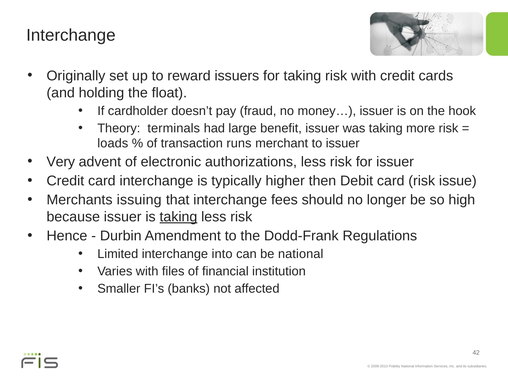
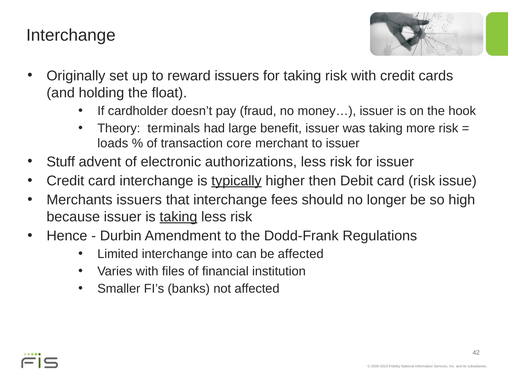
runs: runs -> core
Very: Very -> Stuff
typically underline: none -> present
Merchants issuing: issuing -> issuers
be national: national -> affected
